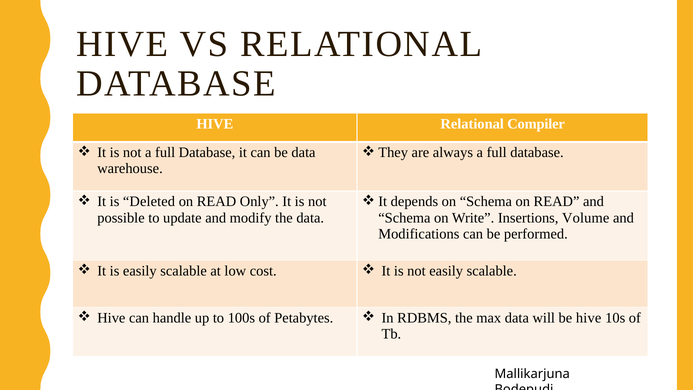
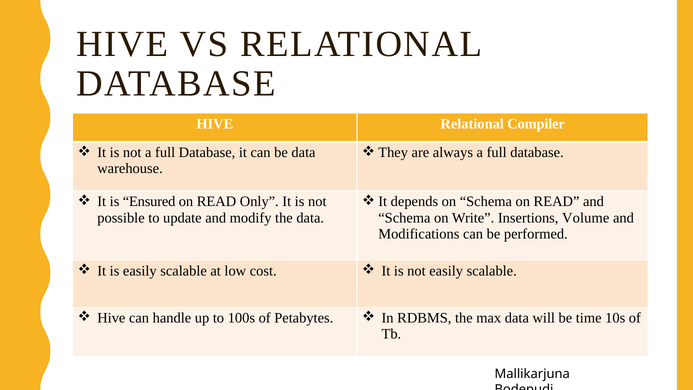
Deleted: Deleted -> Ensured
be hive: hive -> time
